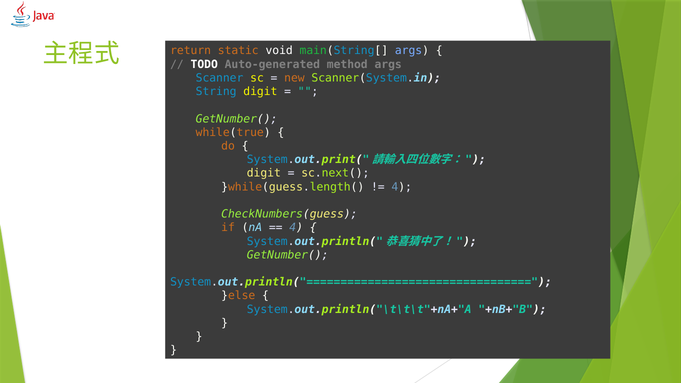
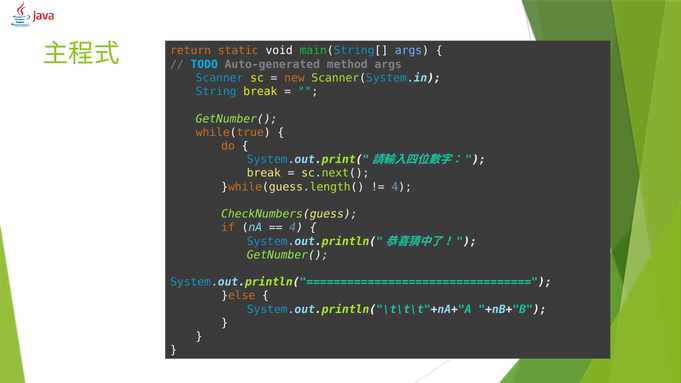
TODO colour: white -> light blue
String digit: digit -> break
digit at (264, 173): digit -> break
